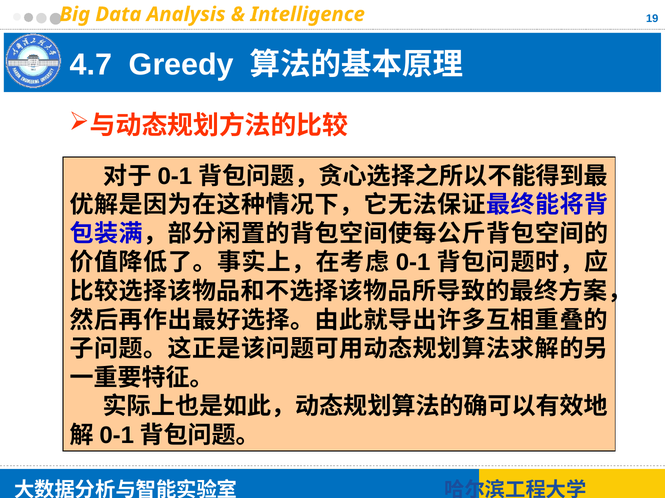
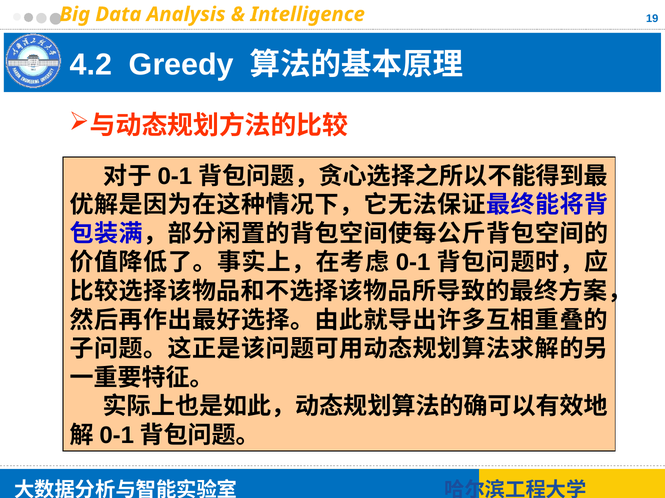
4.7: 4.7 -> 4.2
